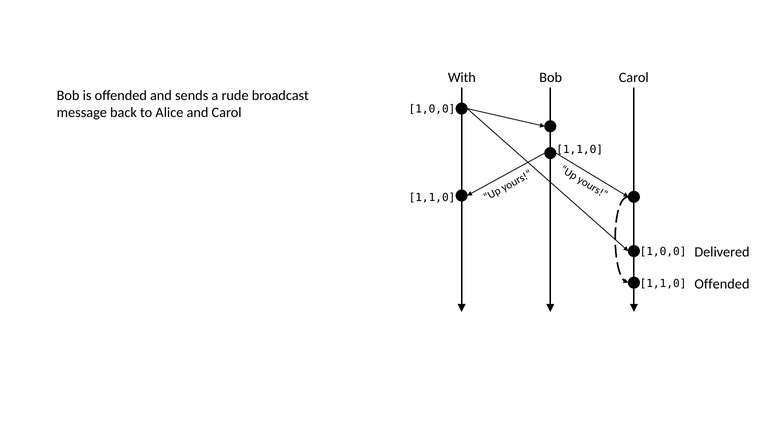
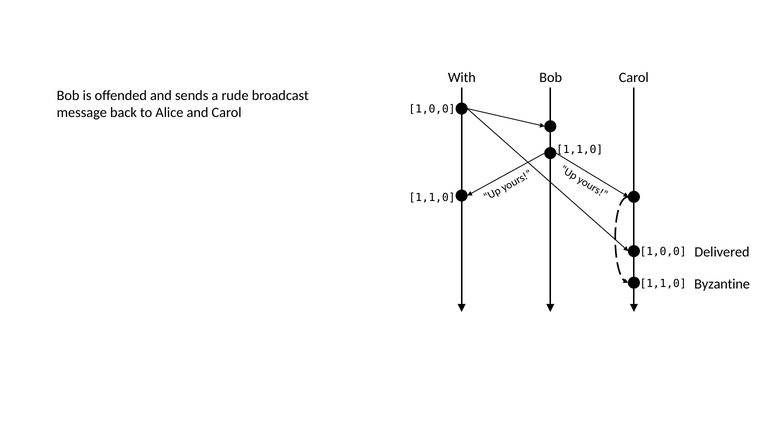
1,1,0 Offended: Offended -> Byzantine
